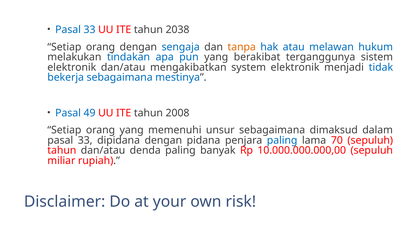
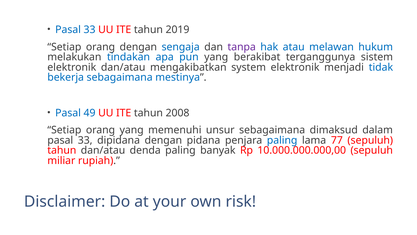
2038: 2038 -> 2019
tanpa colour: orange -> purple
70: 70 -> 77
